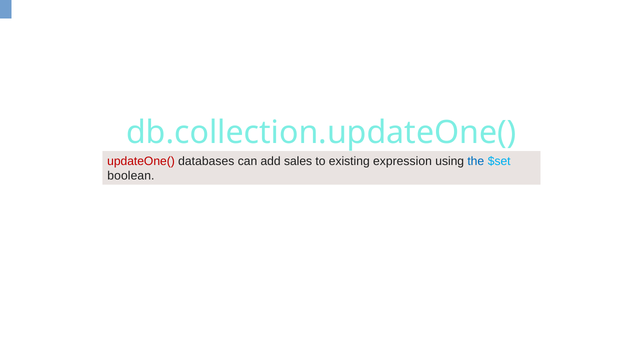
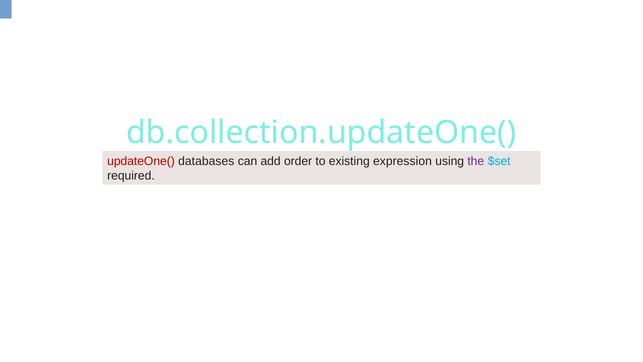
sales: sales -> order
the colour: blue -> purple
boolean: boolean -> required
